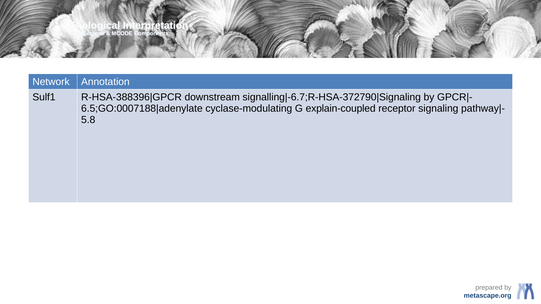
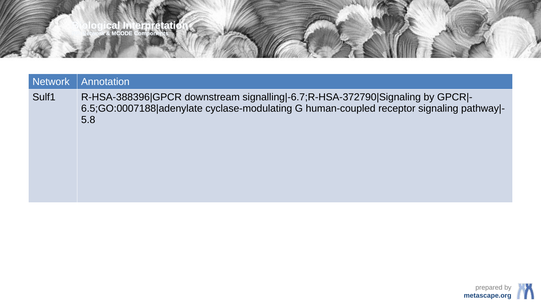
explain-coupled: explain-coupled -> human-coupled
